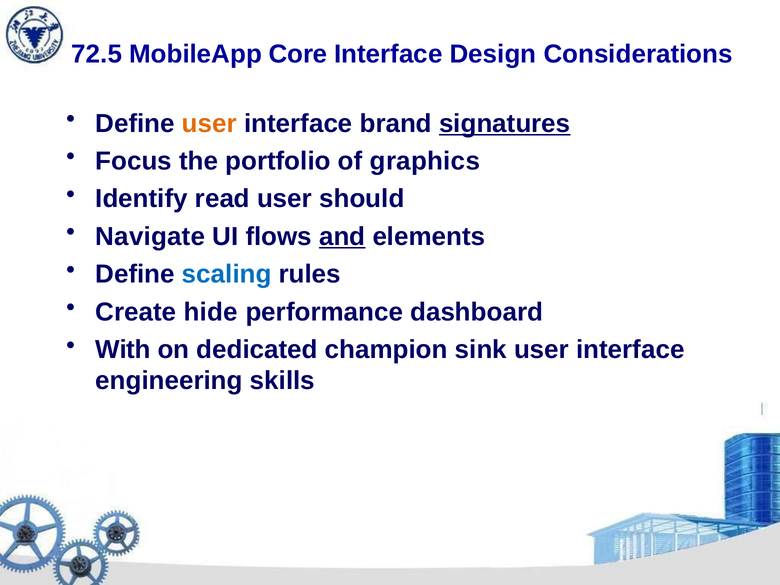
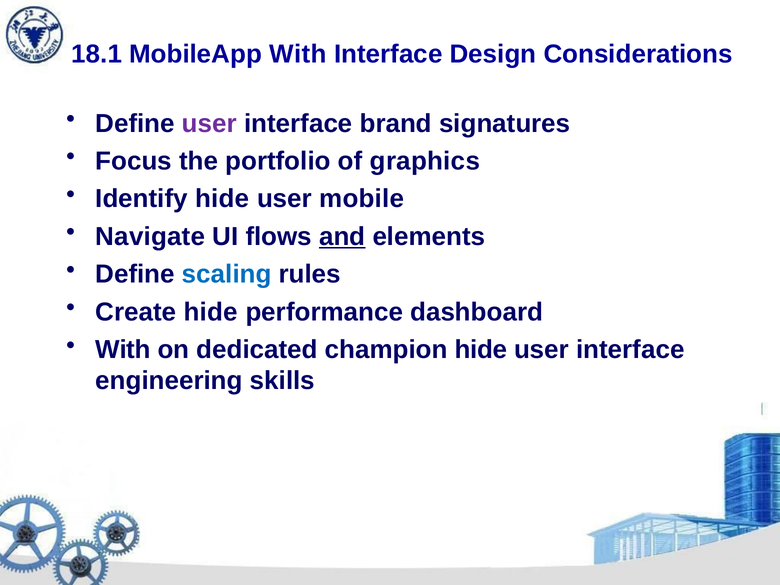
72.5: 72.5 -> 18.1
MobileApp Core: Core -> With
user at (209, 123) colour: orange -> purple
signatures underline: present -> none
Identify read: read -> hide
should: should -> mobile
champion sink: sink -> hide
